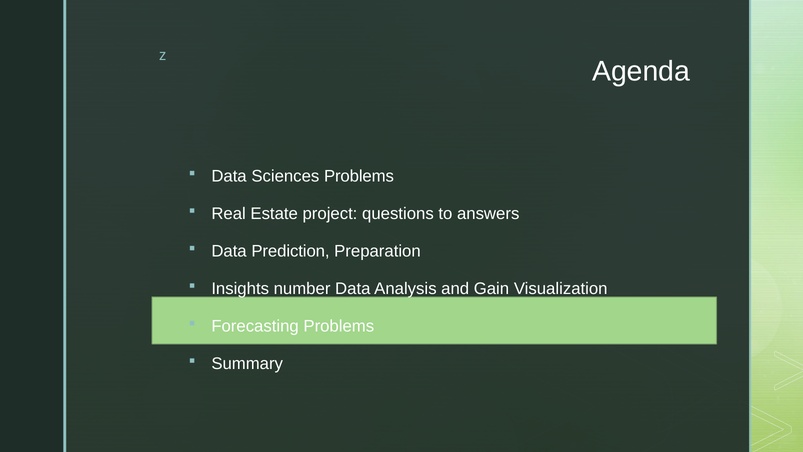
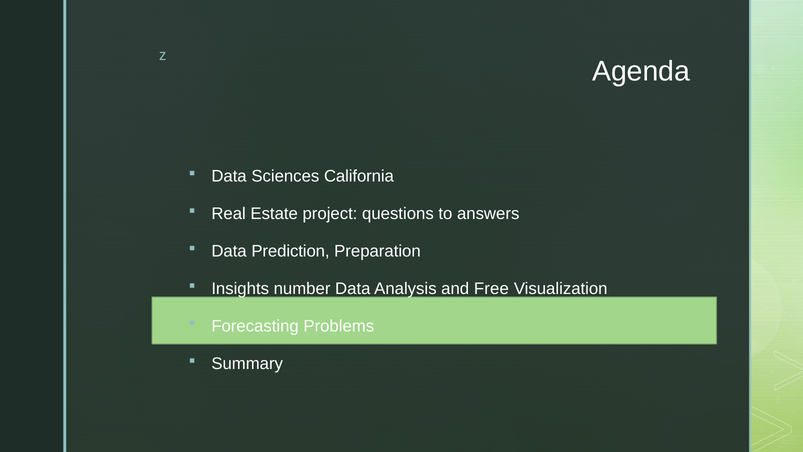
Sciences Problems: Problems -> California
Gain: Gain -> Free
